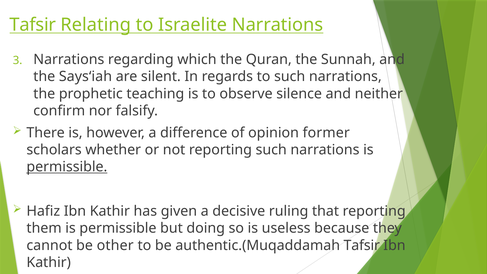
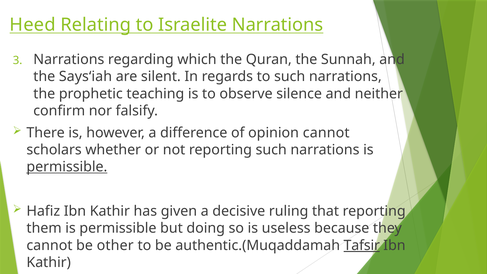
Tafsir at (33, 25): Tafsir -> Heed
opinion former: former -> cannot
Tafsir at (362, 245) underline: none -> present
